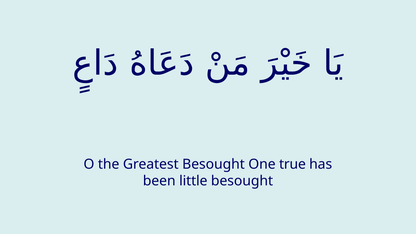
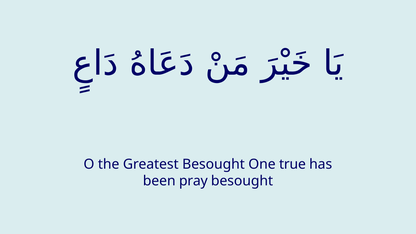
little: little -> pray
